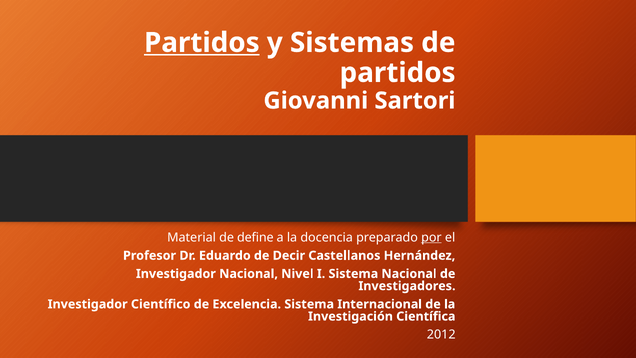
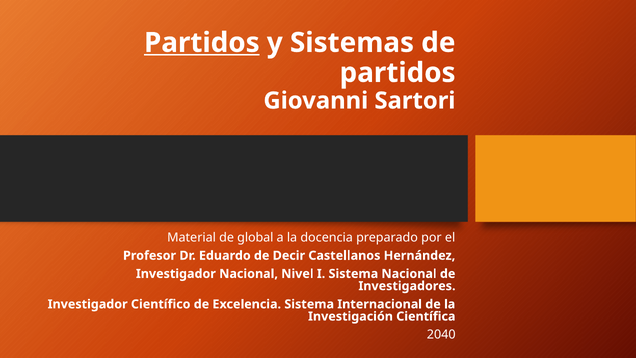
define: define -> global
por underline: present -> none
2012: 2012 -> 2040
